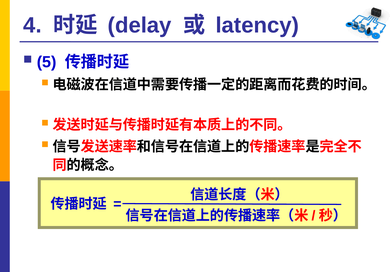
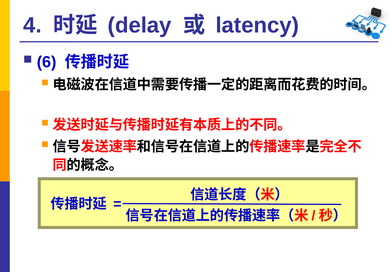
5: 5 -> 6
